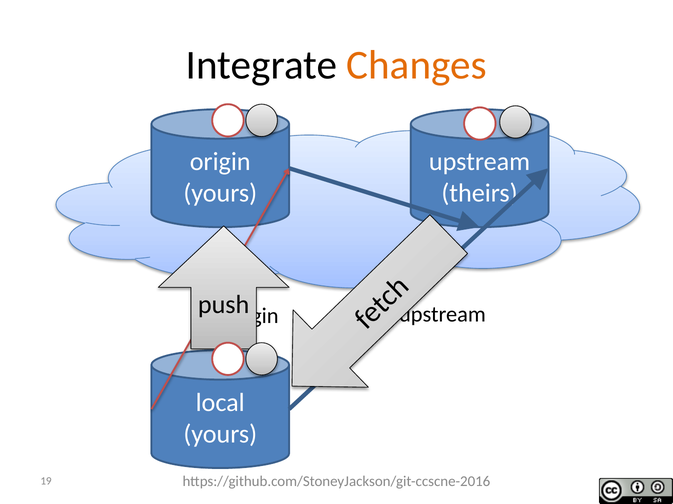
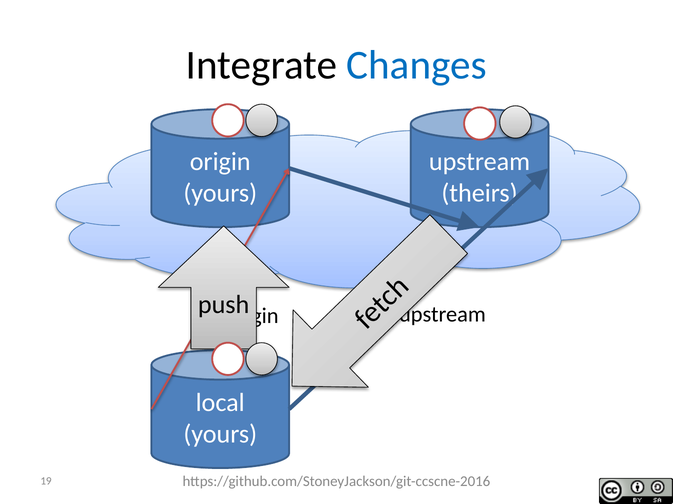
Changes colour: orange -> blue
